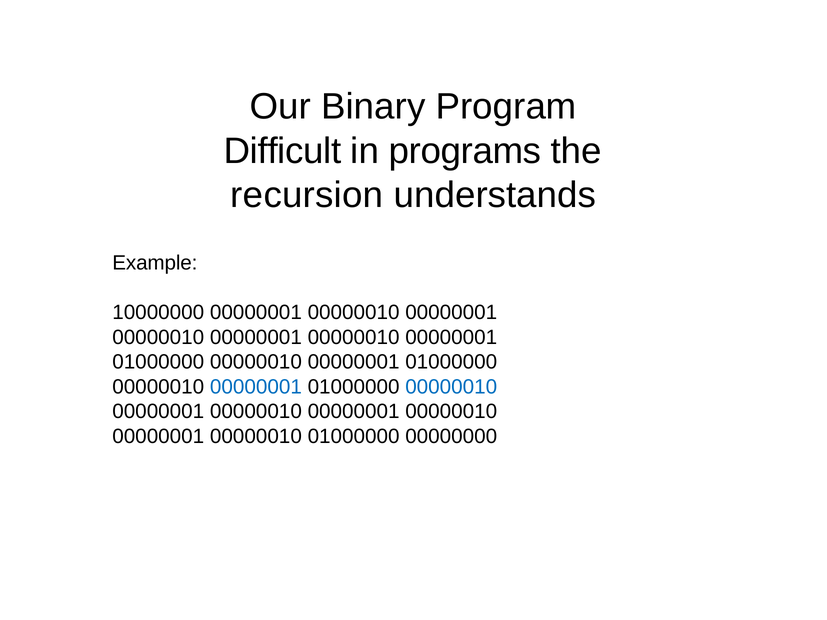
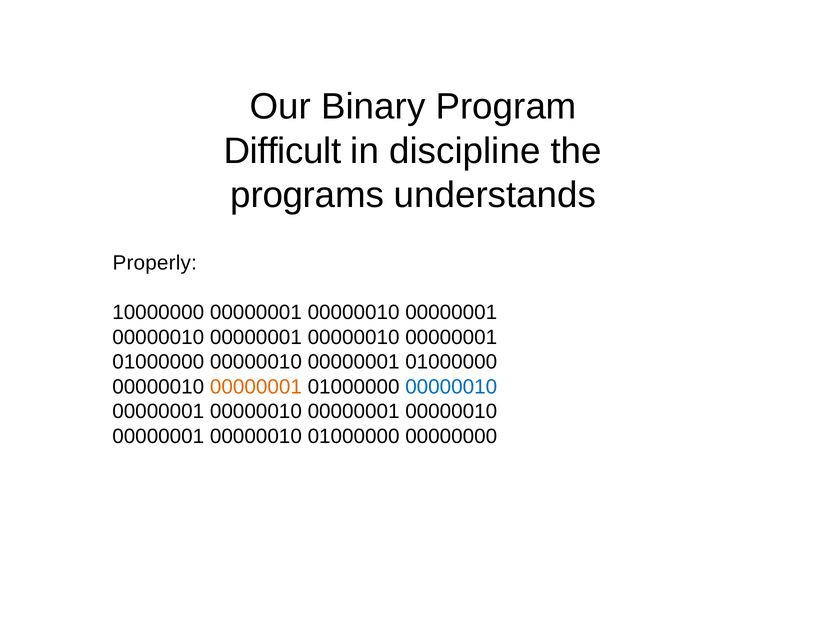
programs: programs -> discipline
recursion: recursion -> programs
Example: Example -> Properly
00000001 at (256, 387) colour: blue -> orange
